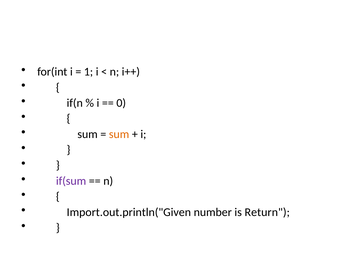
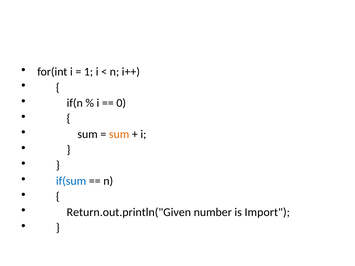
if(sum colour: purple -> blue
Import.out.println("Given: Import.out.println("Given -> Return.out.println("Given
Return: Return -> Import
